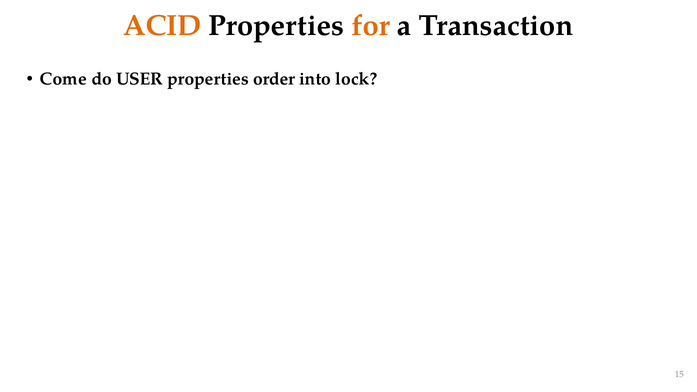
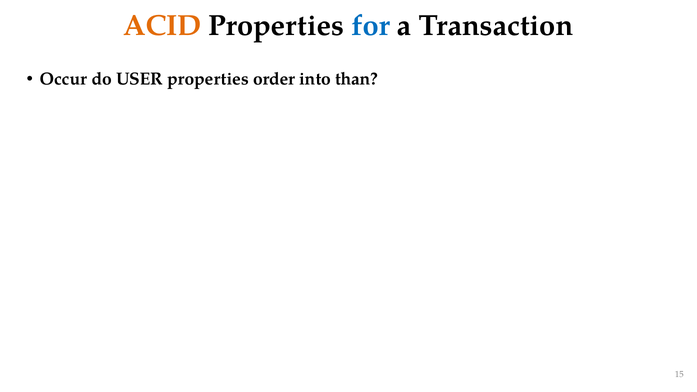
for colour: orange -> blue
Come: Come -> Occur
lock: lock -> than
